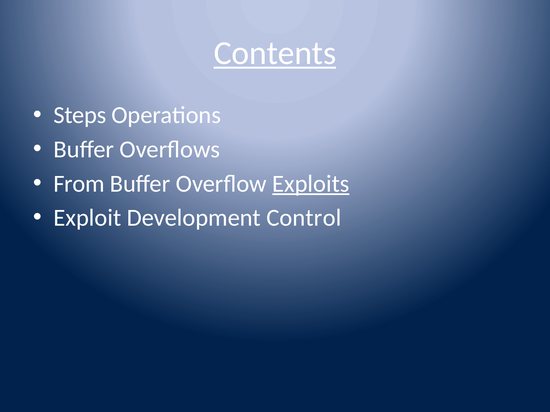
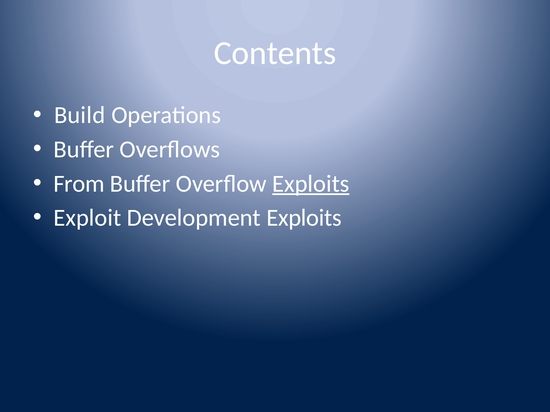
Contents underline: present -> none
Steps: Steps -> Build
Development Control: Control -> Exploits
